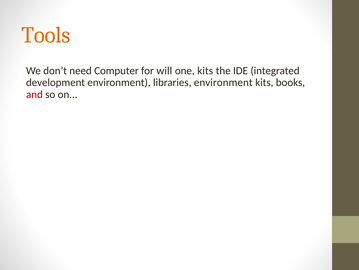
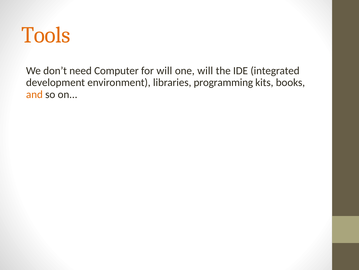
one kits: kits -> will
libraries environment: environment -> programming
and colour: red -> orange
